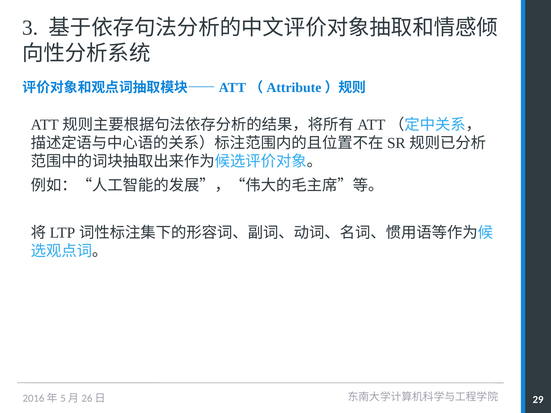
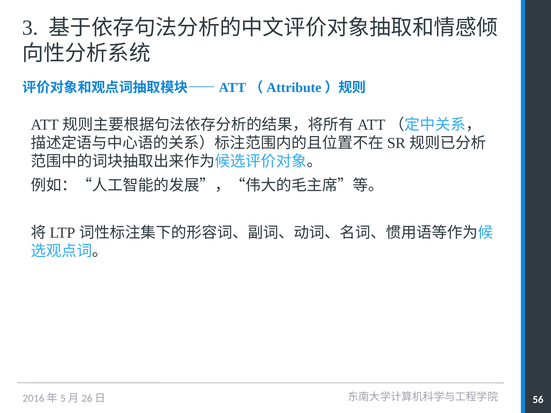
29: 29 -> 56
